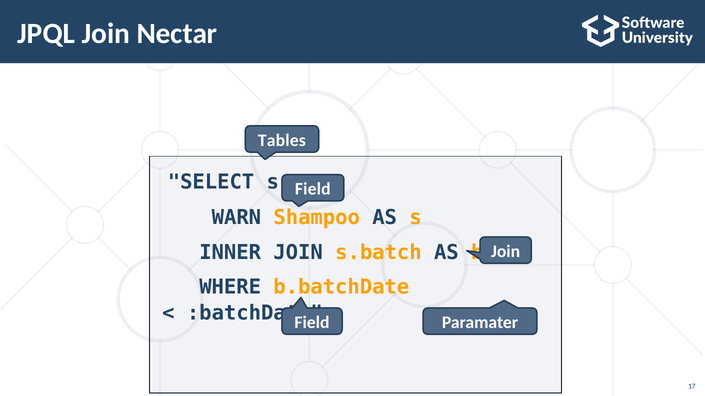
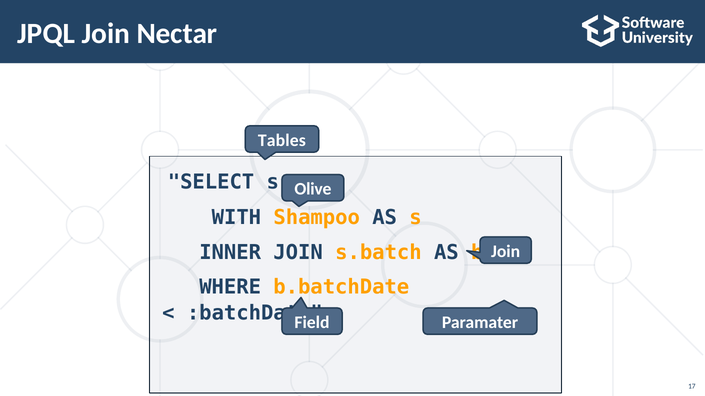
Field at (313, 189): Field -> Olive
WARN: WARN -> WITH
